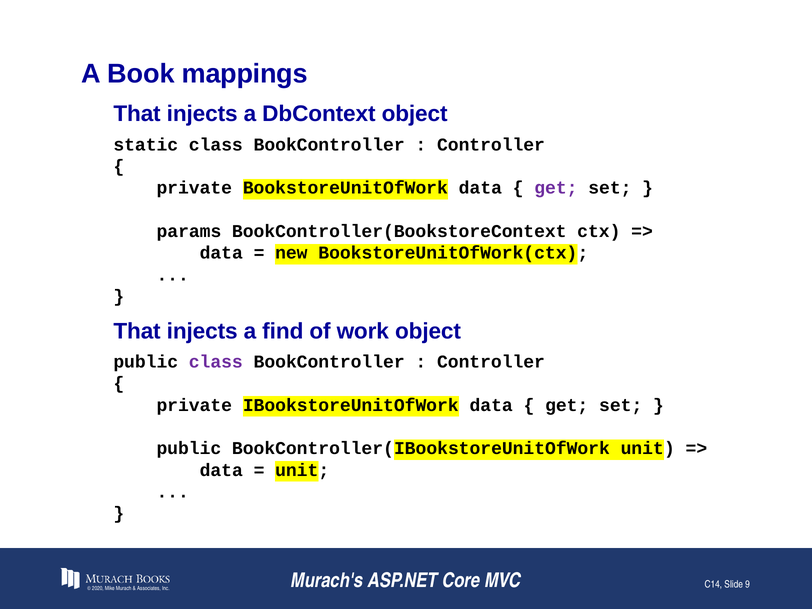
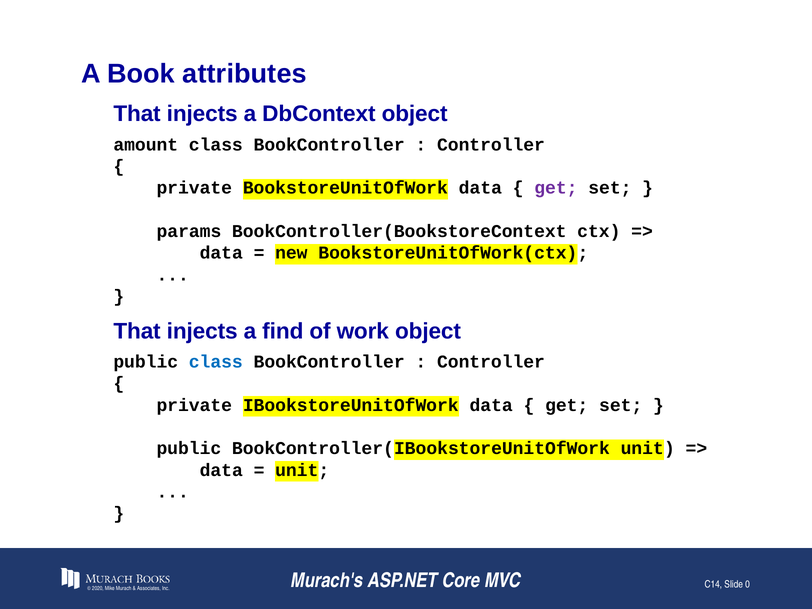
mappings: mappings -> attributes
static: static -> amount
class at (216, 362) colour: purple -> blue
9: 9 -> 0
